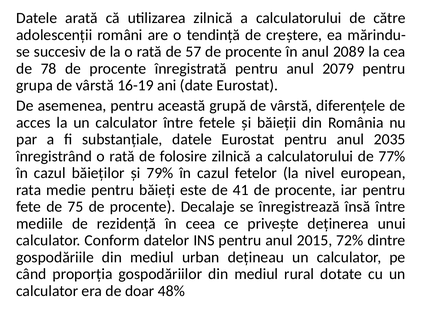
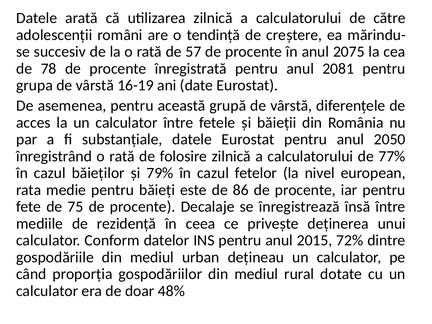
2089: 2089 -> 2075
2079: 2079 -> 2081
2035: 2035 -> 2050
41: 41 -> 86
